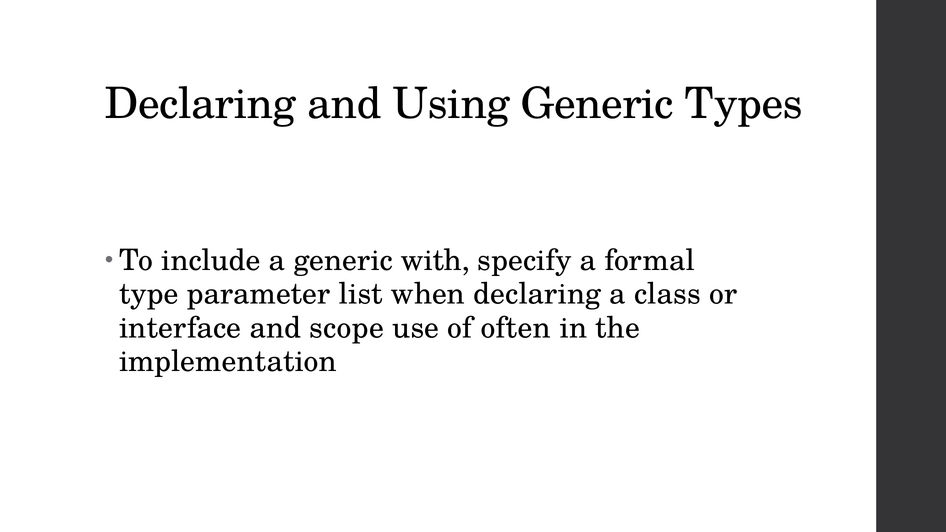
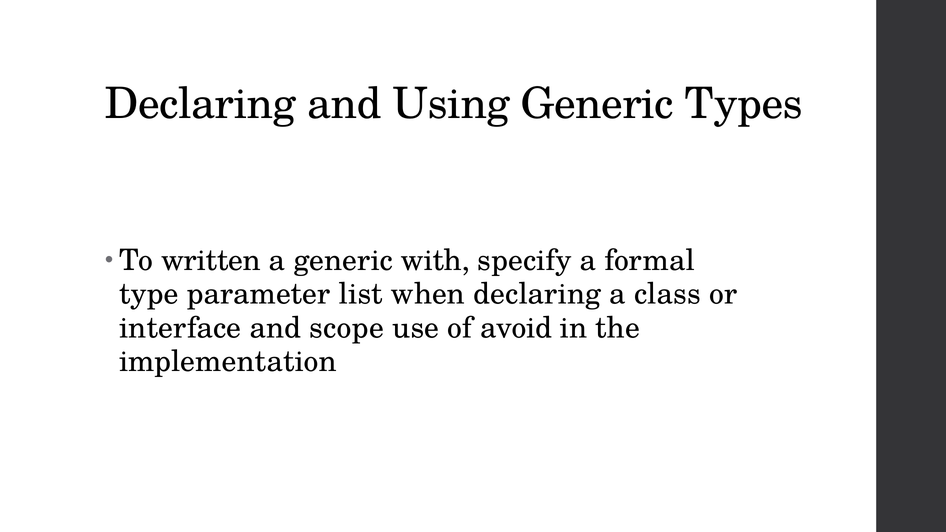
include: include -> written
often: often -> avoid
